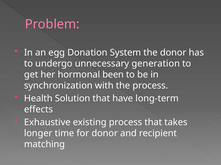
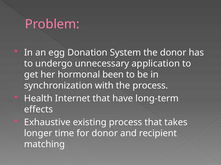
generation: generation -> application
Solution: Solution -> Internet
